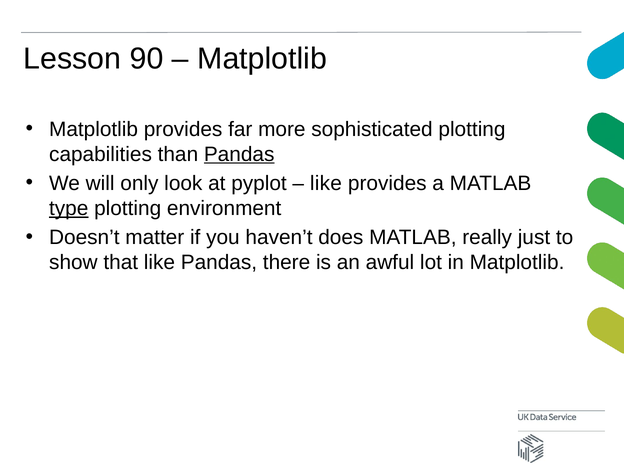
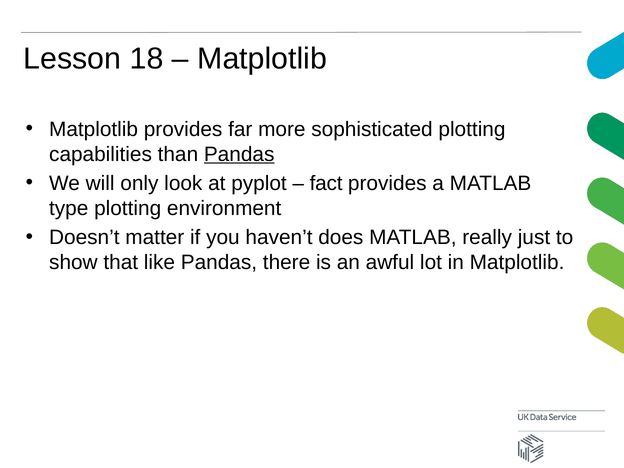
90: 90 -> 18
like at (326, 183): like -> fact
type underline: present -> none
